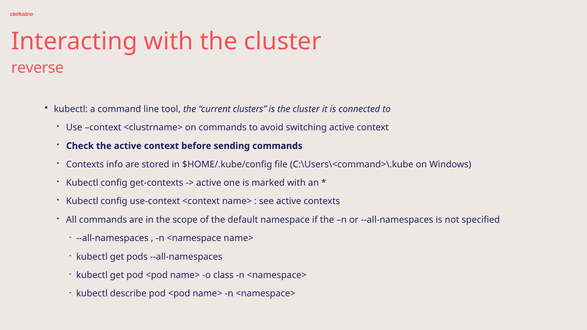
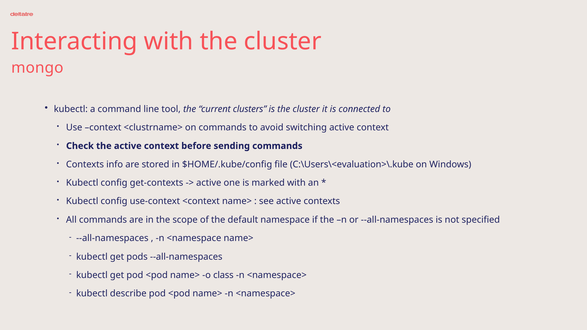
reverse: reverse -> mongo
C:\Users\<command>\.kube: C:\Users\<command>\.kube -> C:\Users\<evaluation>\.kube
